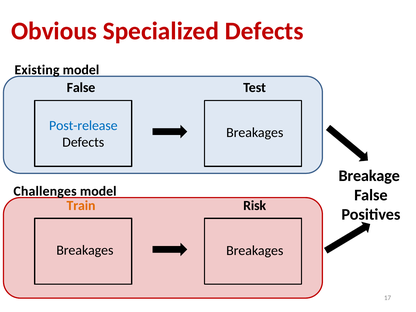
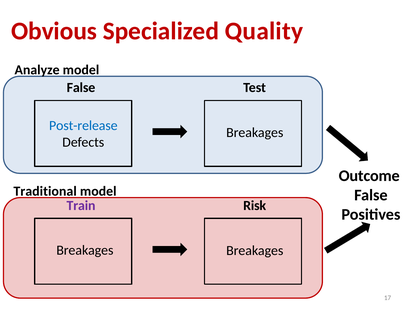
Specialized Defects: Defects -> Quality
Existing: Existing -> Analyze
Breakage: Breakage -> Outcome
Challenges: Challenges -> Traditional
Train colour: orange -> purple
